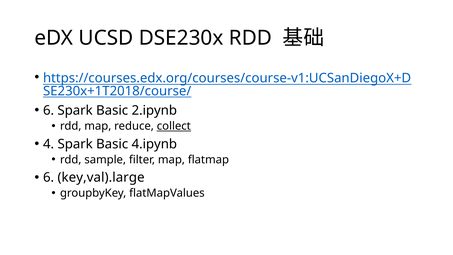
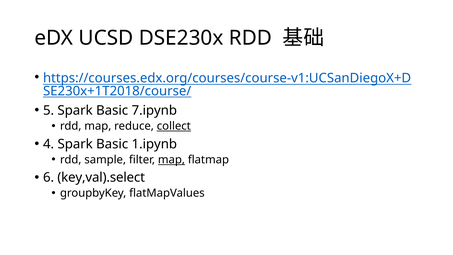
6 at (49, 110): 6 -> 5
2.ipynb: 2.ipynb -> 7.ipynb
4.ipynb: 4.ipynb -> 1.ipynb
map at (171, 160) underline: none -> present
key,val).large: key,val).large -> key,val).select
